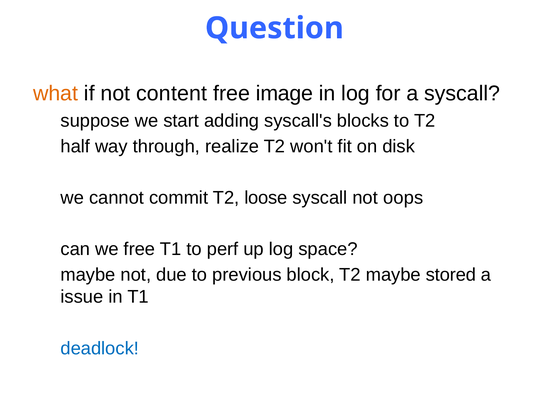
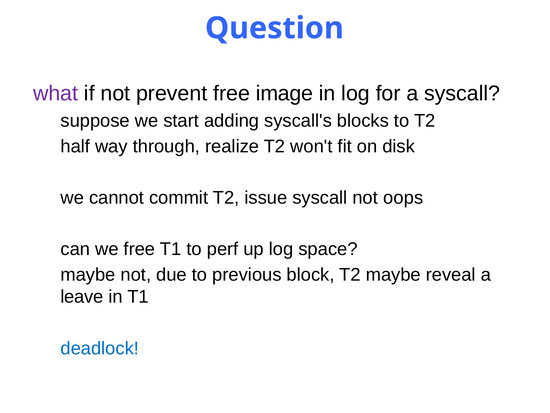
what colour: orange -> purple
content: content -> prevent
loose: loose -> issue
stored: stored -> reveal
issue: issue -> leave
